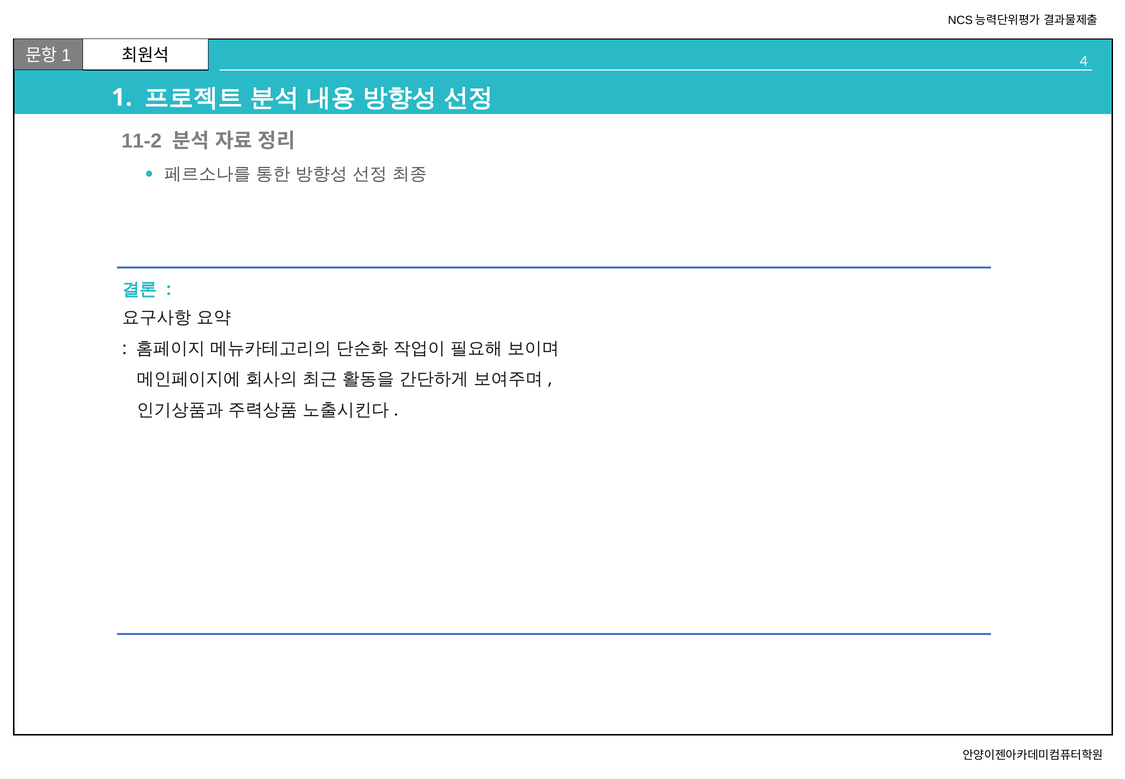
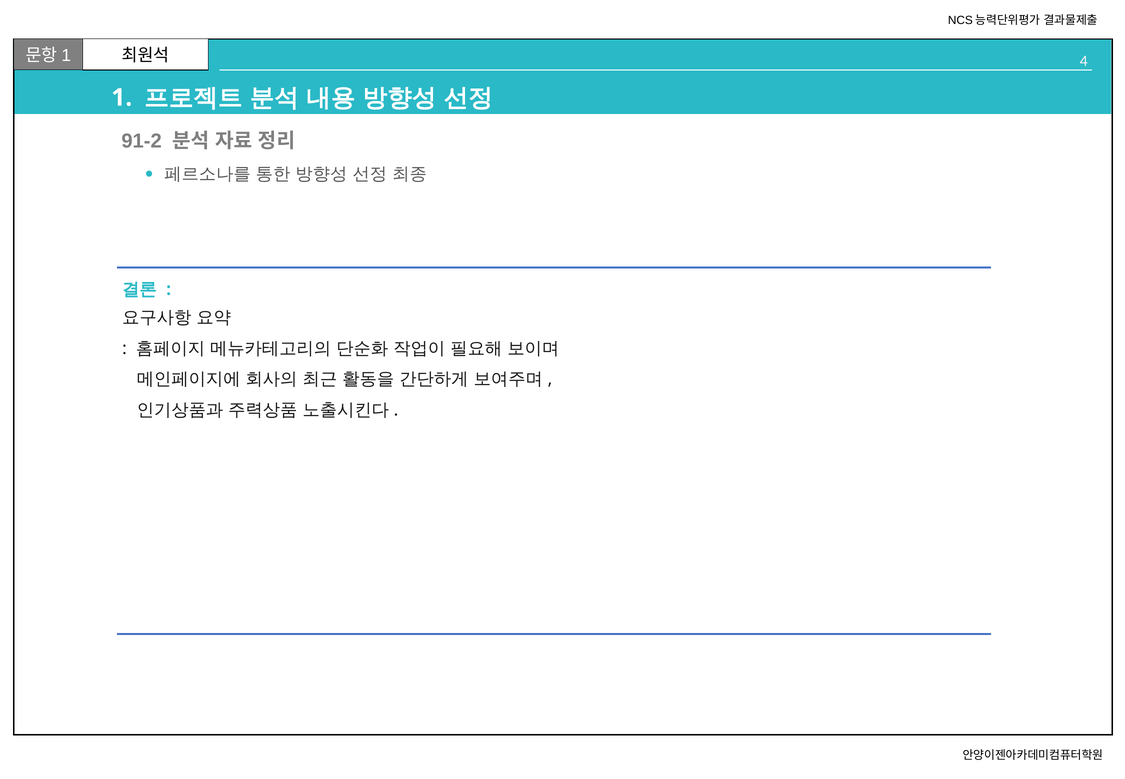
11-2: 11-2 -> 91-2
